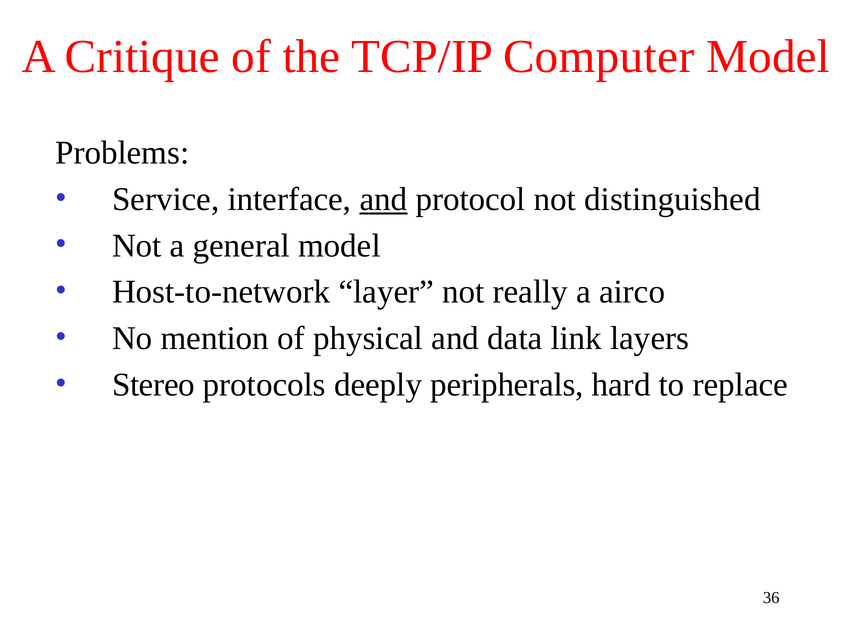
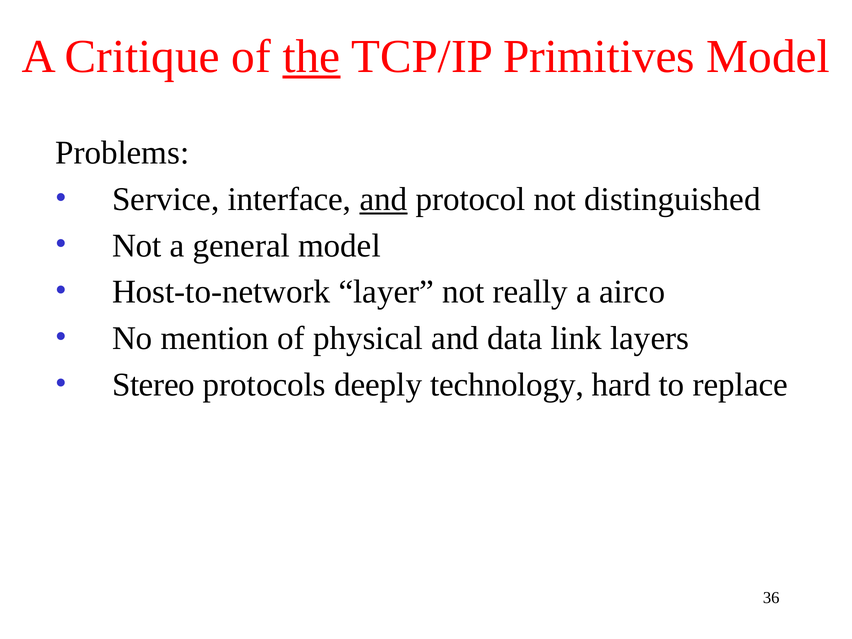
the underline: none -> present
Computer: Computer -> Primitives
peripherals: peripherals -> technology
